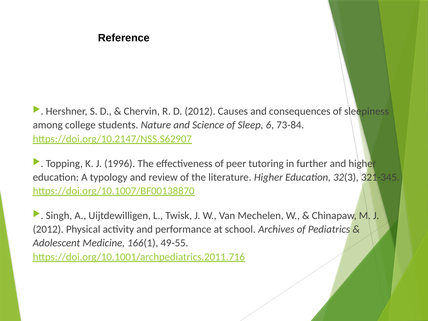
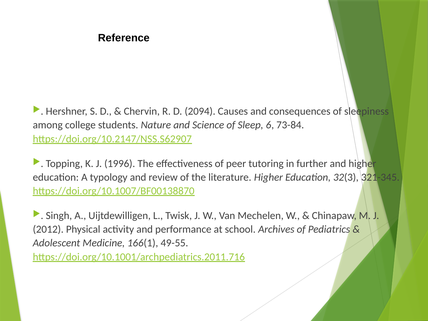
D 2012: 2012 -> 2094
